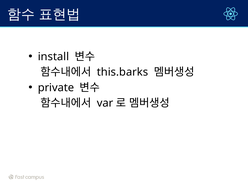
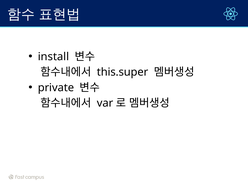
this.barks: this.barks -> this.super
